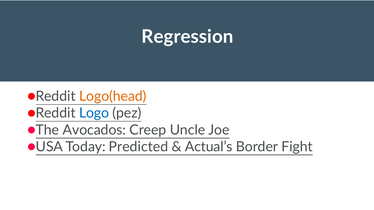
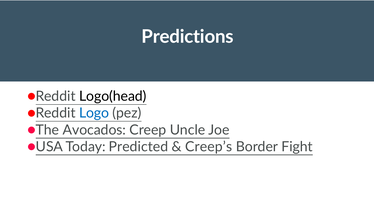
Regression: Regression -> Predictions
Logo(head colour: orange -> black
Actual’s: Actual’s -> Creep’s
